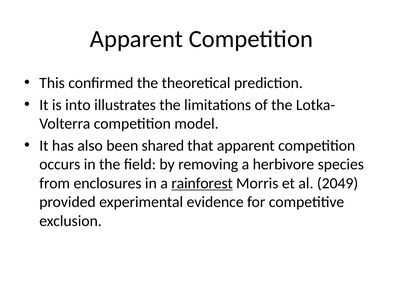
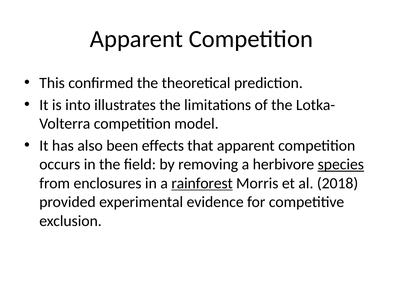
shared: shared -> effects
species underline: none -> present
2049: 2049 -> 2018
